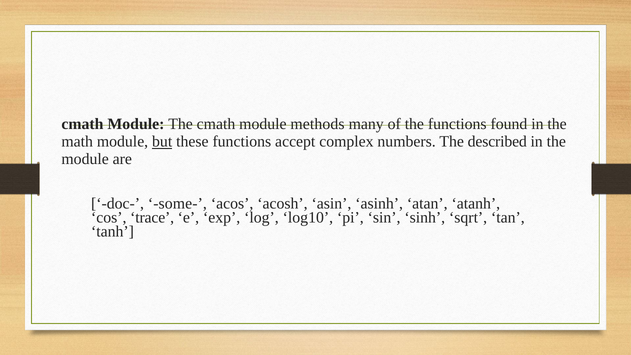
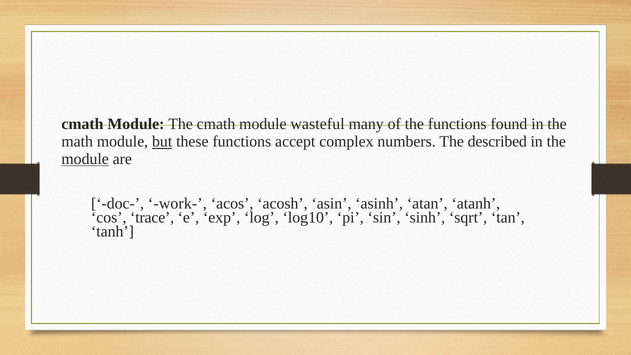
methods: methods -> wasteful
module at (85, 159) underline: none -> present
some-: some- -> work-
